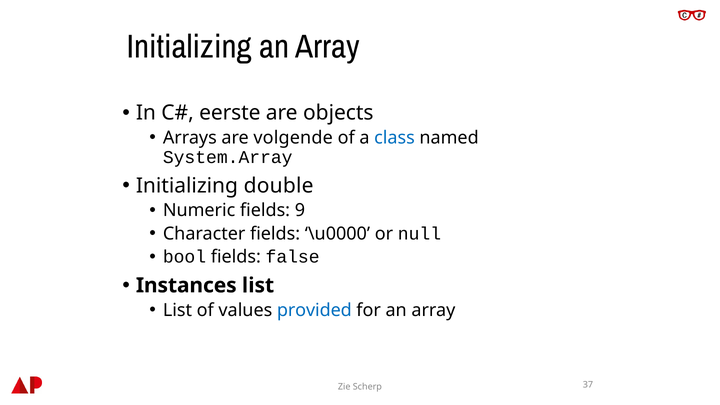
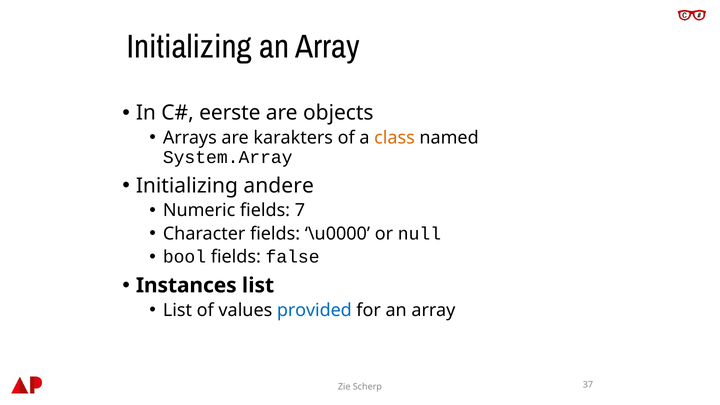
volgende: volgende -> karakters
class colour: blue -> orange
double: double -> andere
9: 9 -> 7
